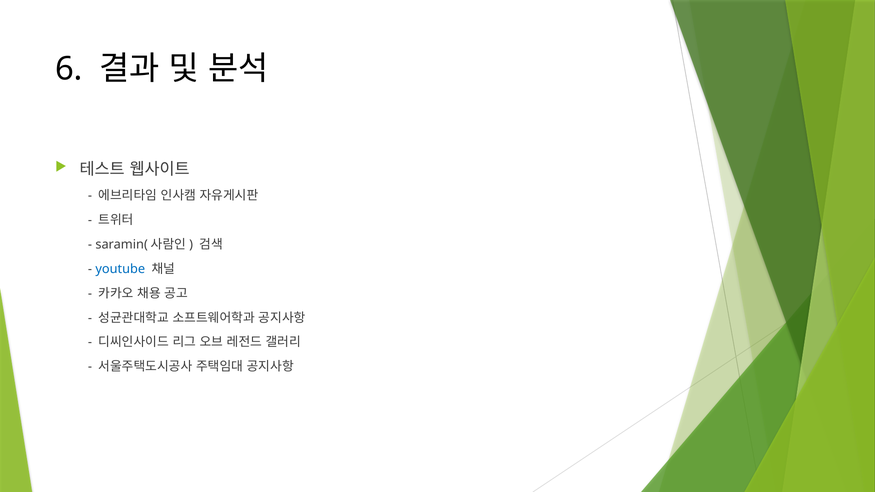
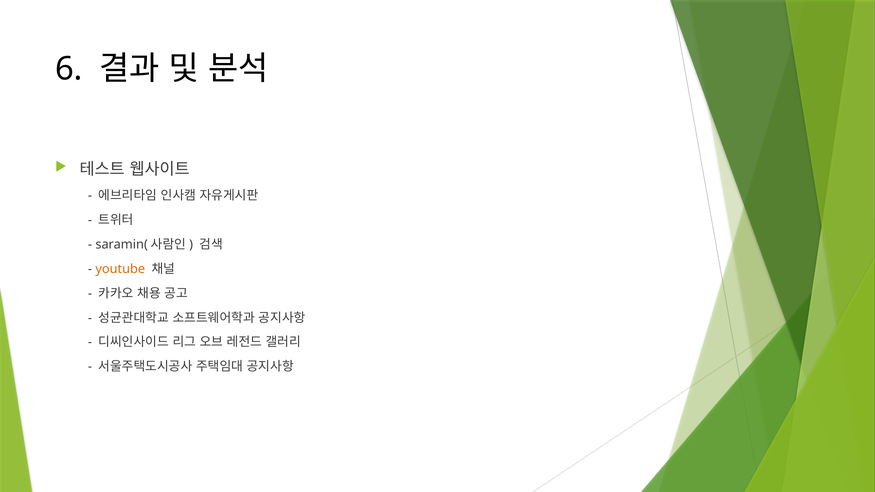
youtube colour: blue -> orange
